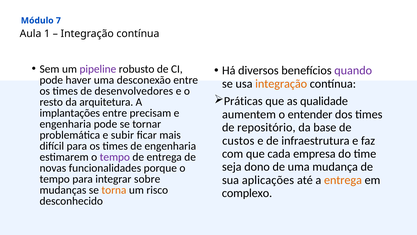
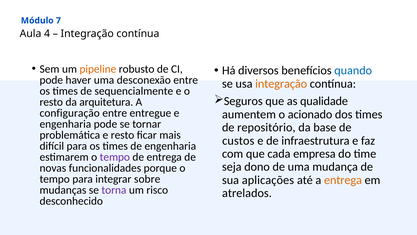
1: 1 -> 4
pipeline colour: purple -> orange
quando colour: purple -> blue
desenvolvedores: desenvolvedores -> sequencialmente
Práticas: Práticas -> Seguros
implantações: implantações -> configuração
precisam: precisam -> entregue
entender: entender -> acionado
e subir: subir -> resto
torna colour: orange -> purple
complexo: complexo -> atrelados
